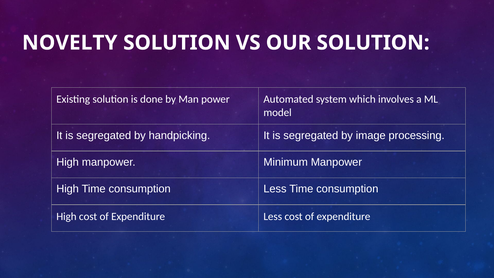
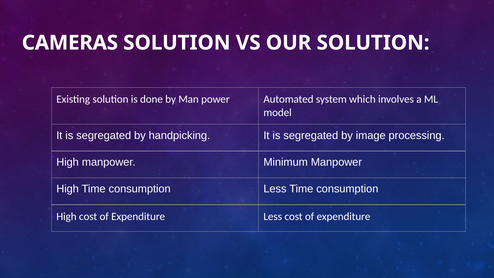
NOVELTY: NOVELTY -> CAMERAS
